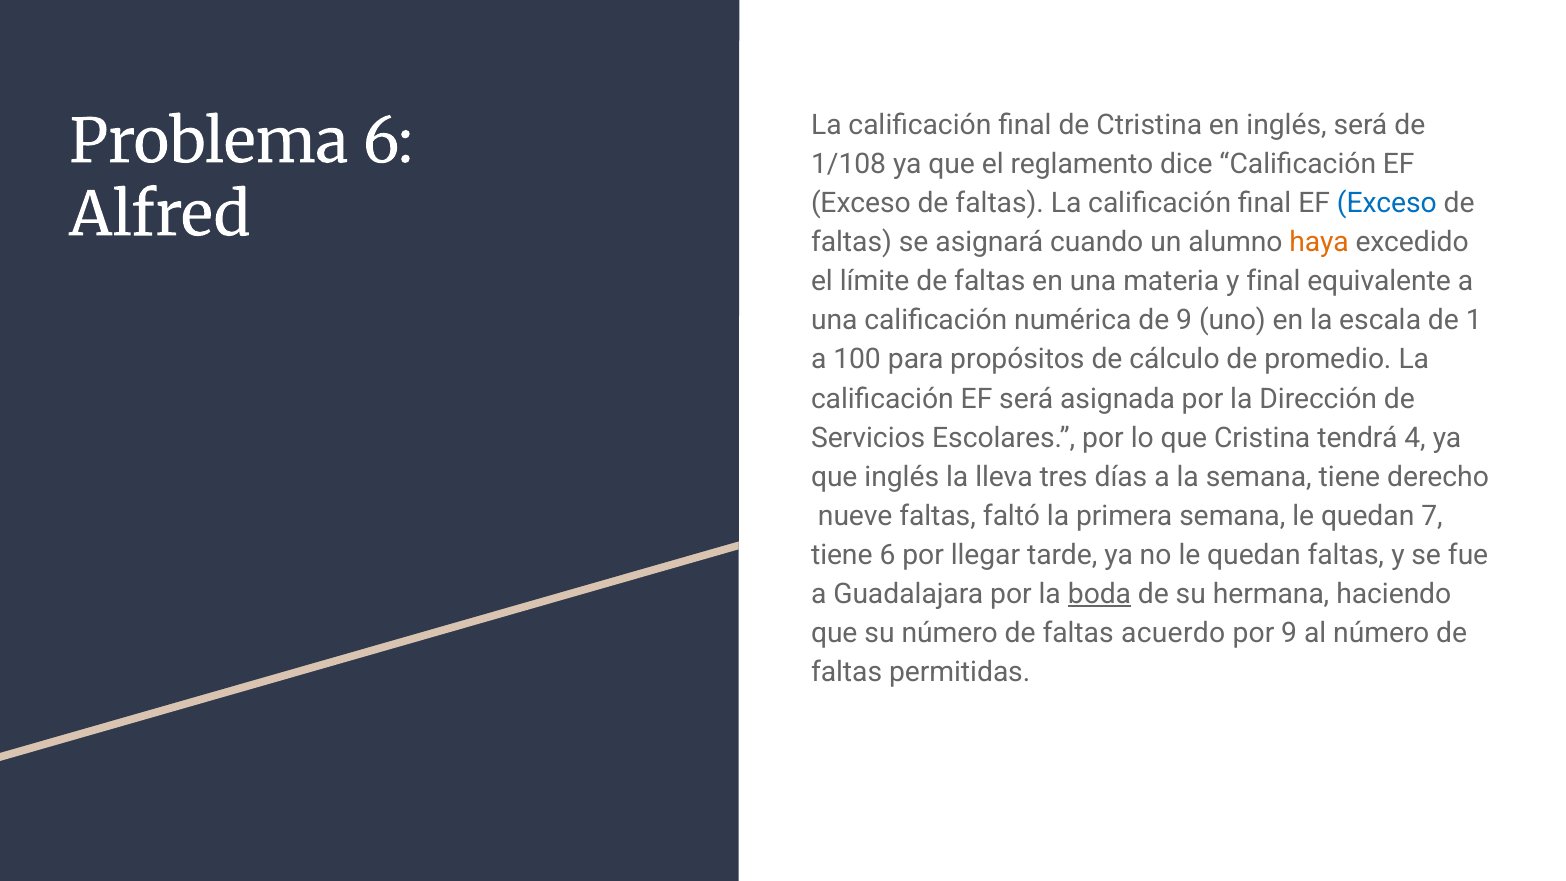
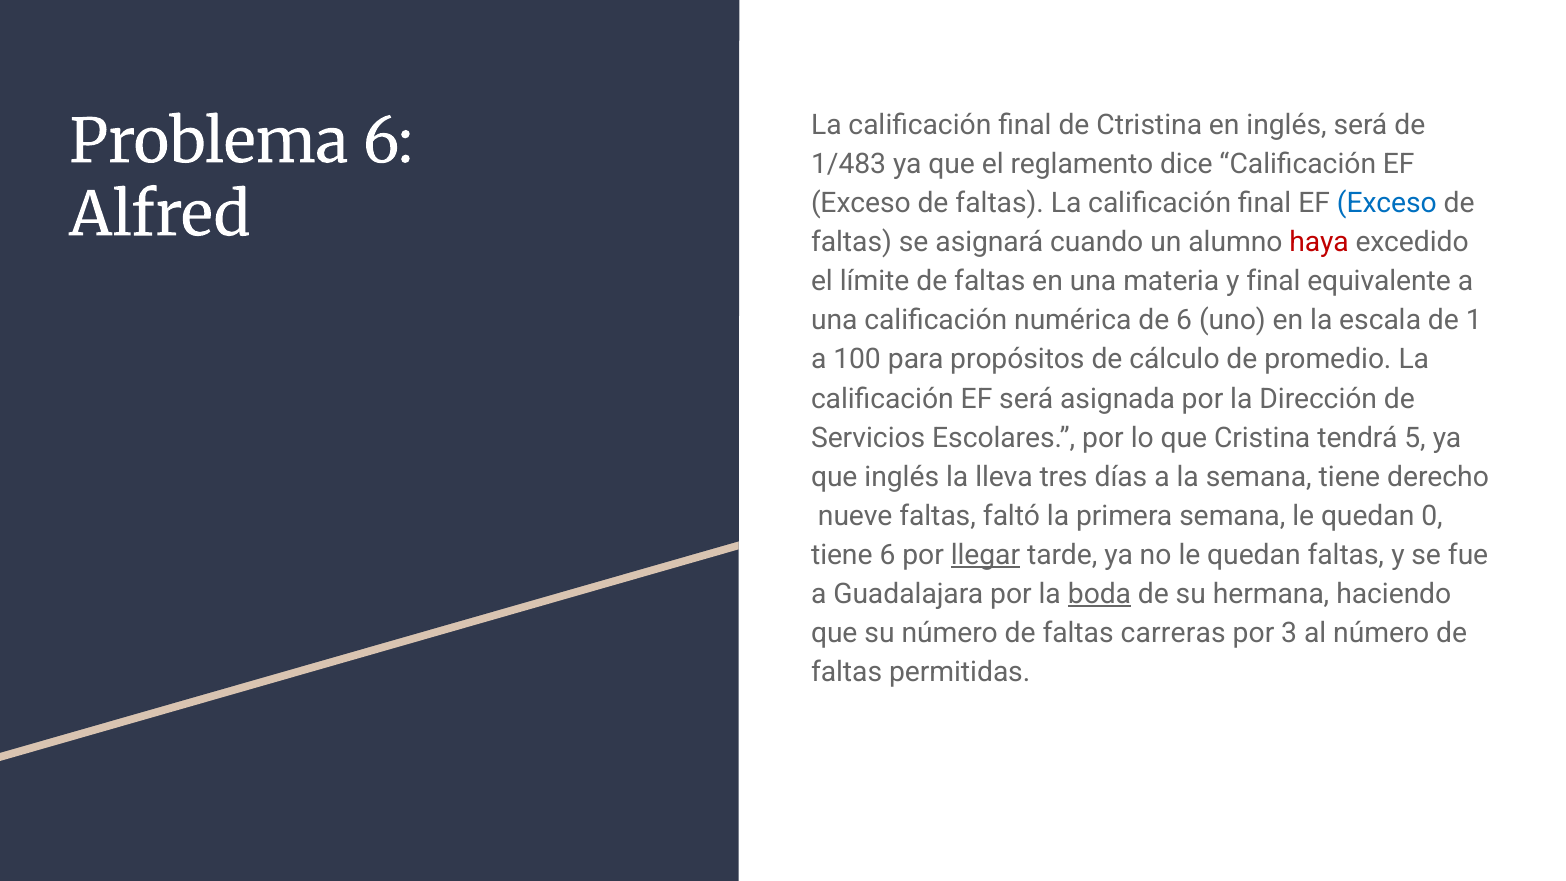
1/108: 1/108 -> 1/483
haya colour: orange -> red
de 9: 9 -> 6
4: 4 -> 5
7: 7 -> 0
llegar underline: none -> present
acuerdo: acuerdo -> carreras
por 9: 9 -> 3
